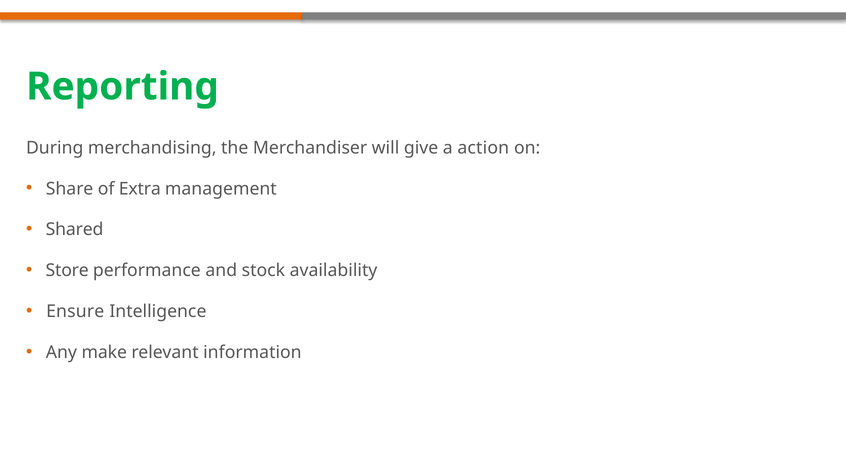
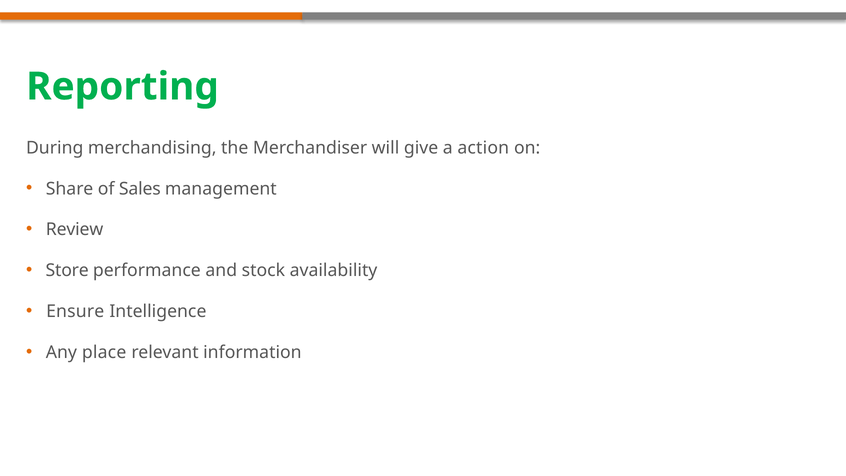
Extra: Extra -> Sales
Shared: Shared -> Review
make: make -> place
